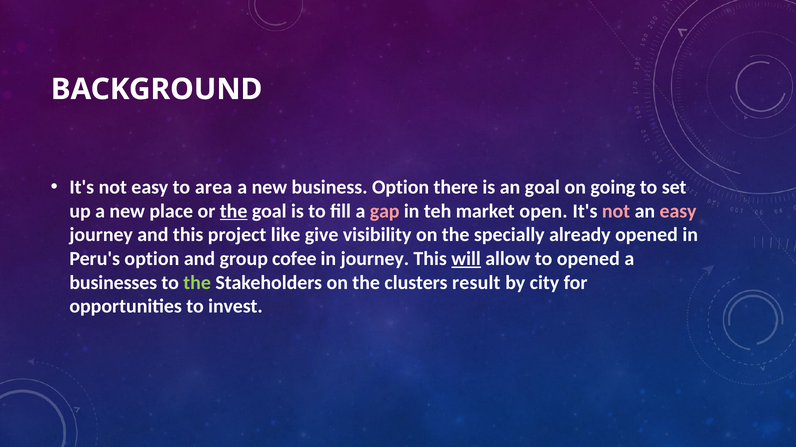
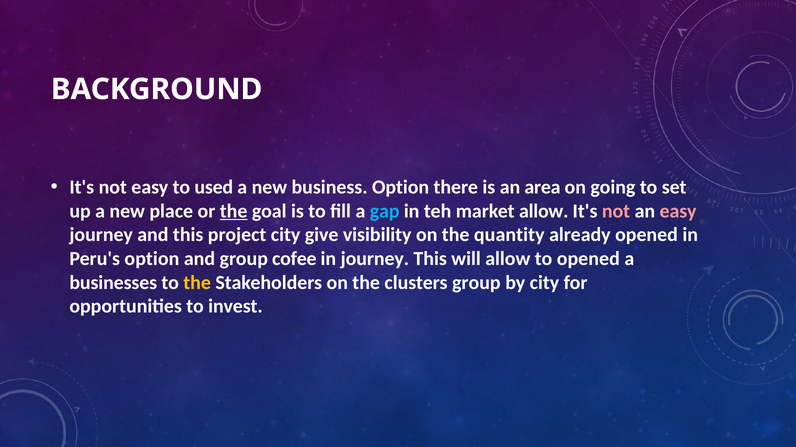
area: area -> used
an goal: goal -> area
gap colour: pink -> light blue
market open: open -> allow
project like: like -> city
specially: specially -> quantity
will underline: present -> none
the at (197, 283) colour: light green -> yellow
clusters result: result -> group
